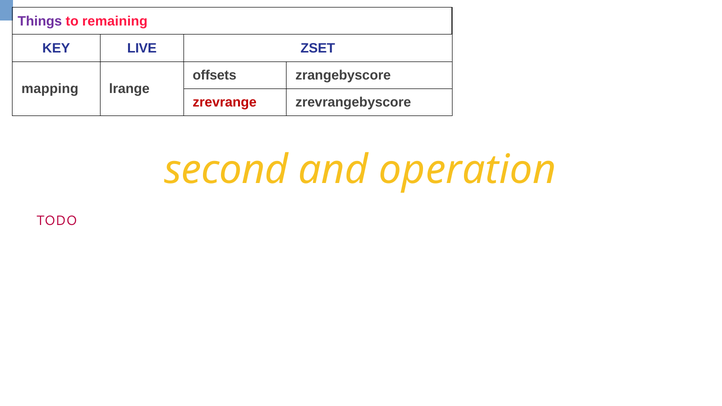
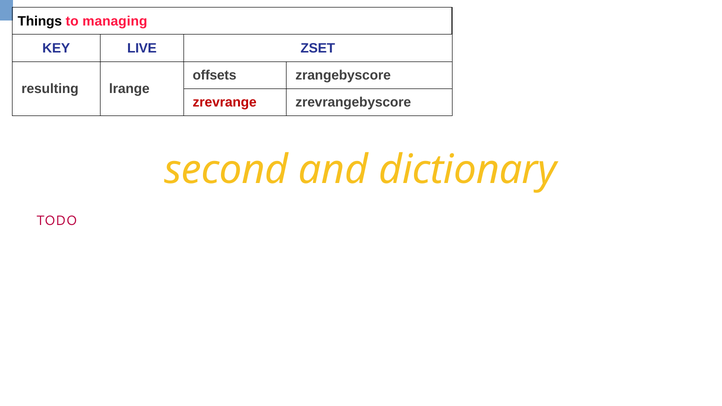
Things colour: purple -> black
remaining: remaining -> managing
mapping: mapping -> resulting
operation: operation -> dictionary
